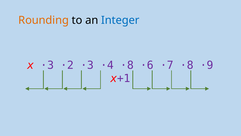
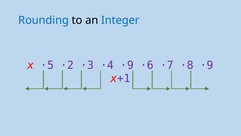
Rounding colour: orange -> blue
x ·3: ·3 -> ·5
·4 ·8: ·8 -> ·9
